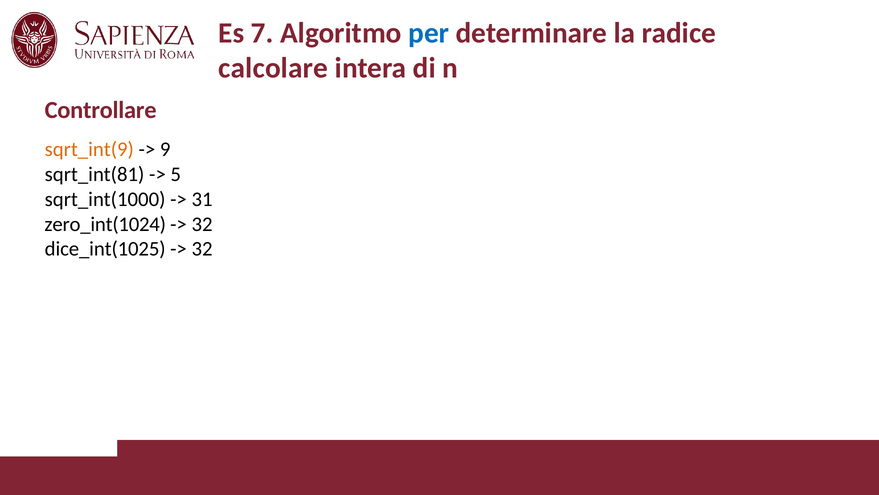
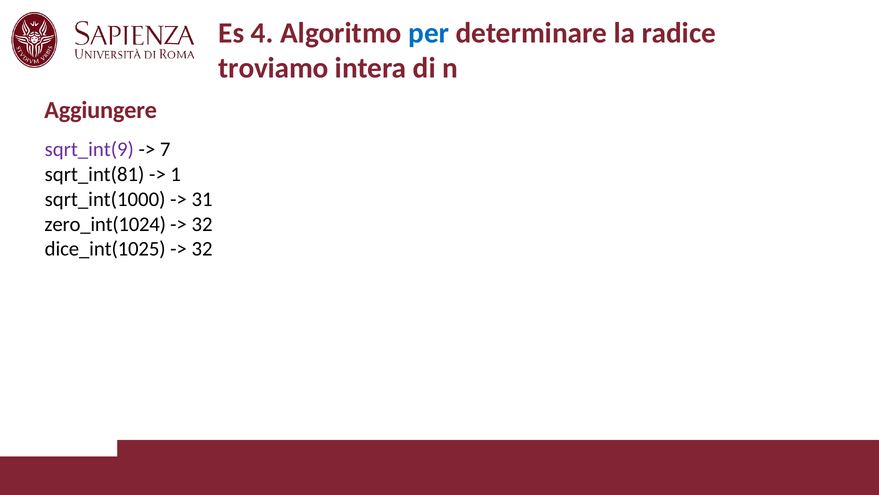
7: 7 -> 4
calcolare: calcolare -> troviamo
Controllare: Controllare -> Aggiungere
sqrt_int(9 colour: orange -> purple
9: 9 -> 7
5: 5 -> 1
